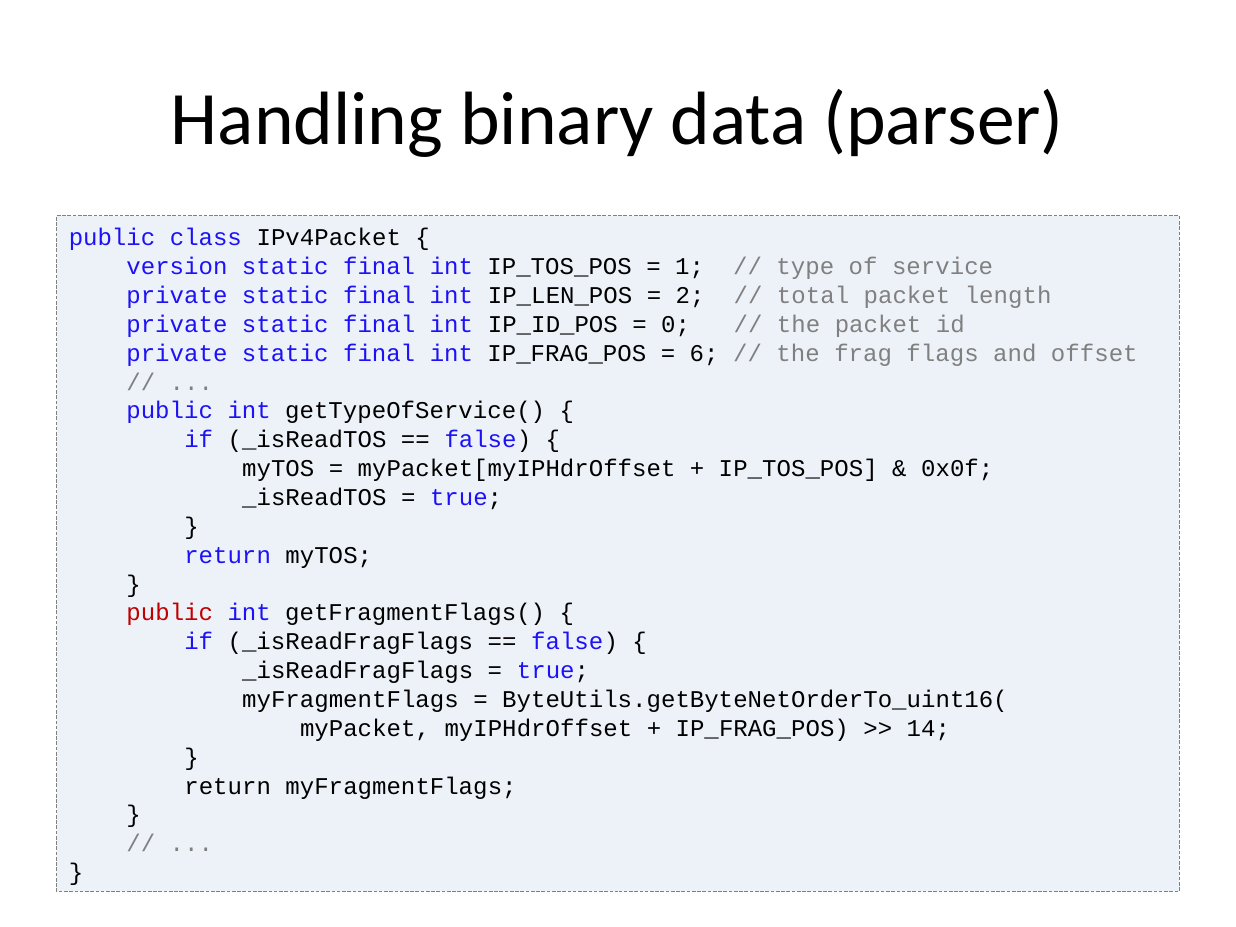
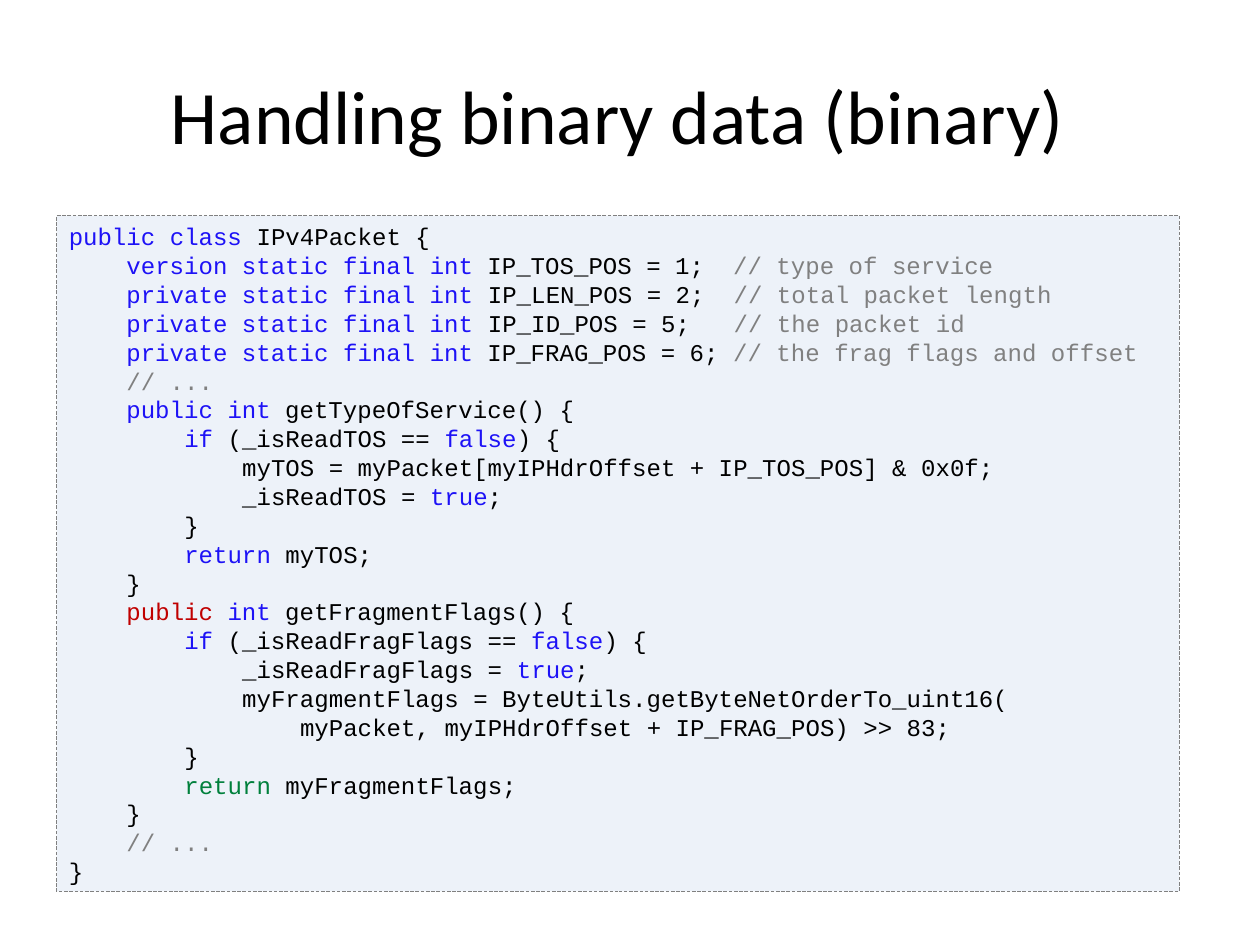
data parser: parser -> binary
0: 0 -> 5
14: 14 -> 83
return at (228, 786) colour: black -> green
